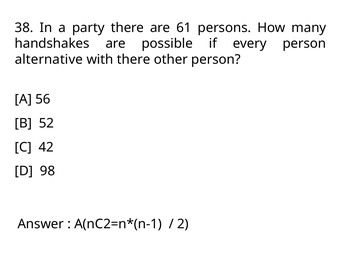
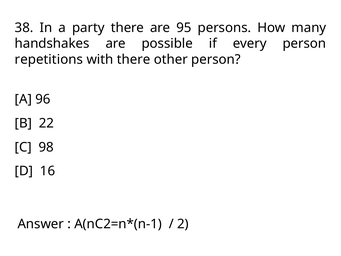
61: 61 -> 95
alternative: alternative -> repetitions
56: 56 -> 96
52: 52 -> 22
42: 42 -> 98
98: 98 -> 16
